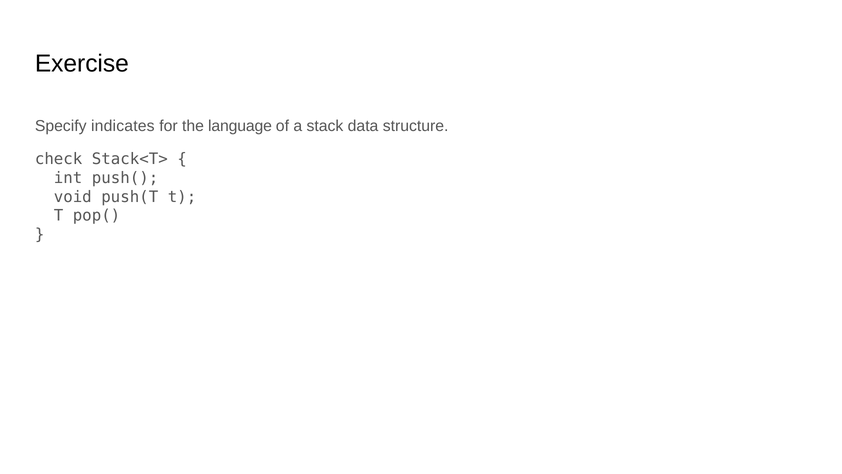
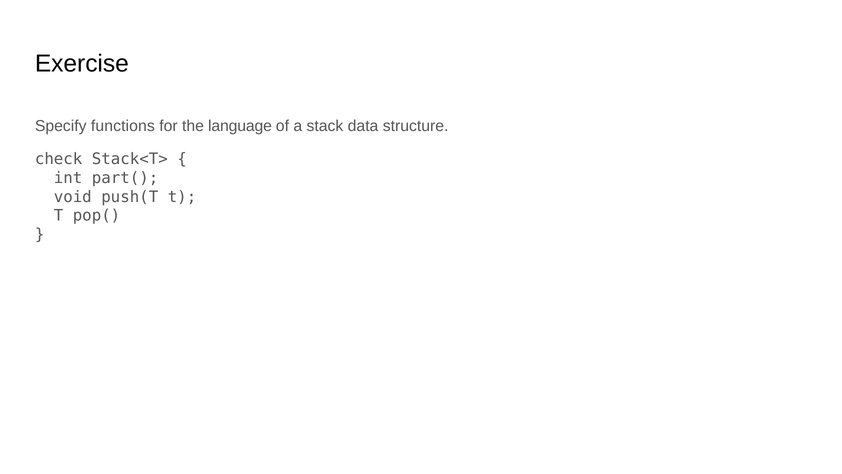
indicates: indicates -> functions
push(: push( -> part(
